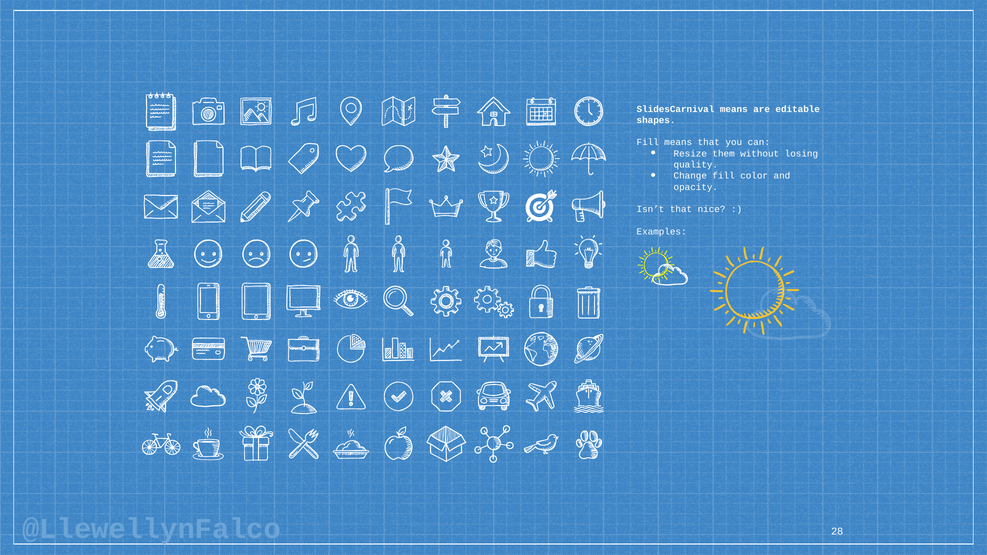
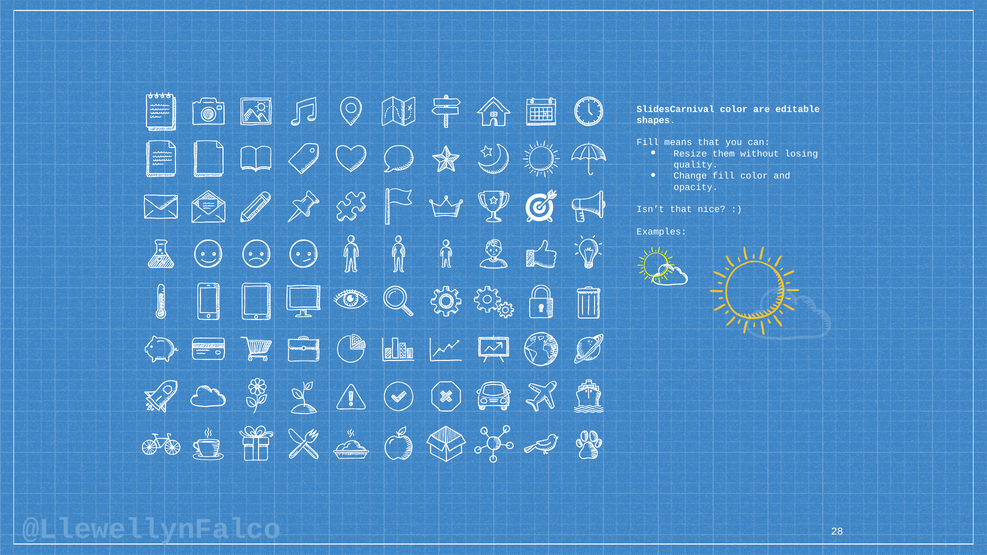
SlidesCarnival means: means -> color
